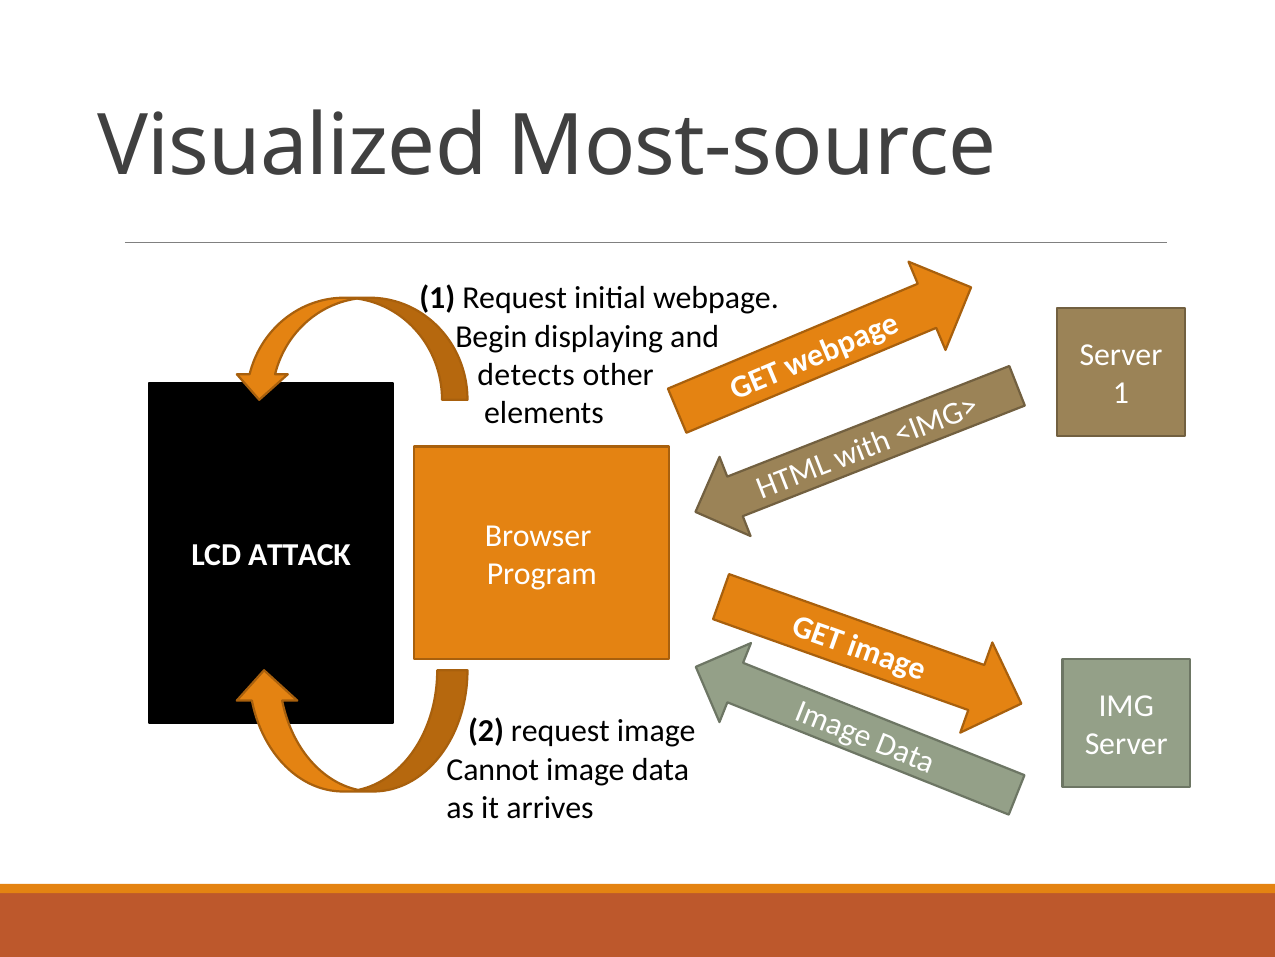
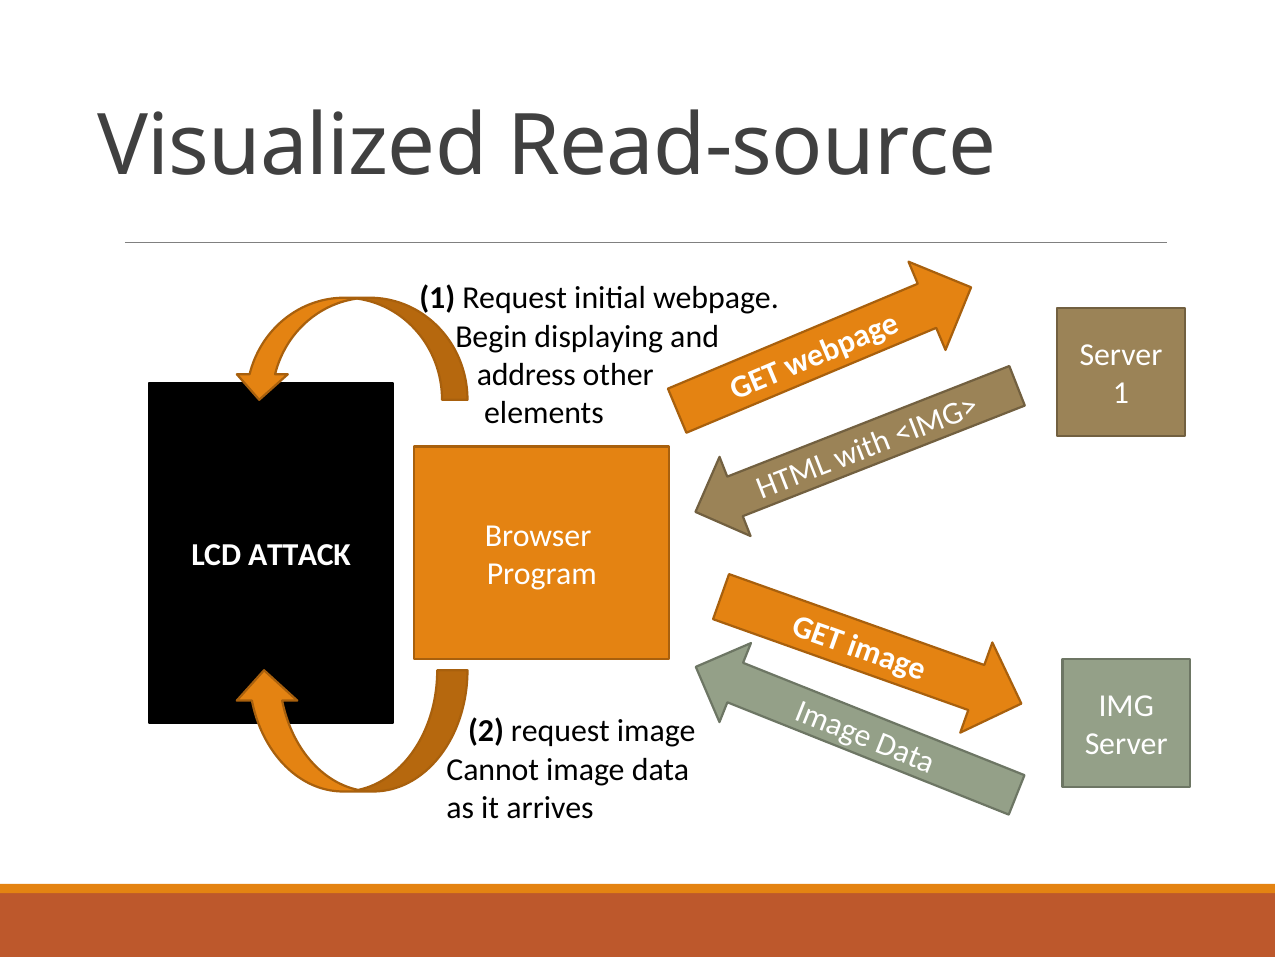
Most-source: Most-source -> Read-source
detects: detects -> address
